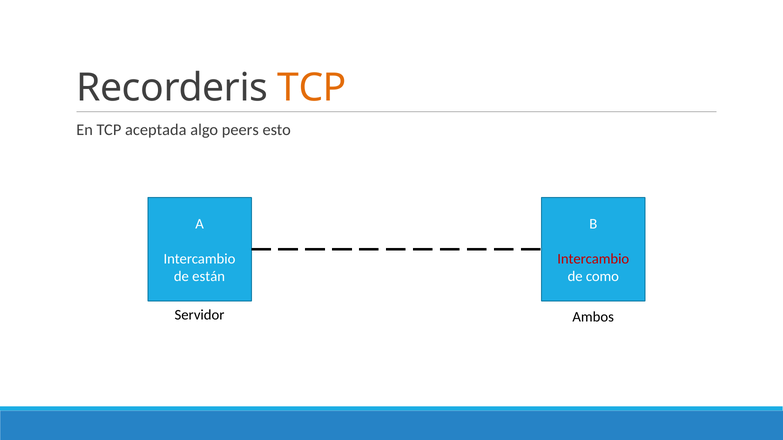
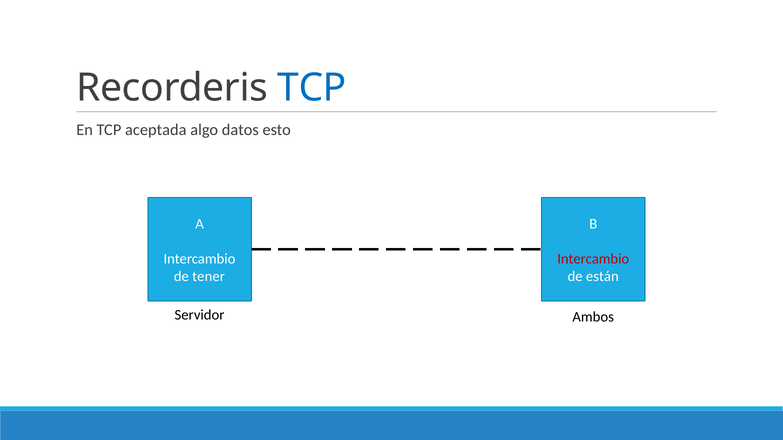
TCP at (312, 88) colour: orange -> blue
peers: peers -> datos
están: están -> tener
como: como -> están
